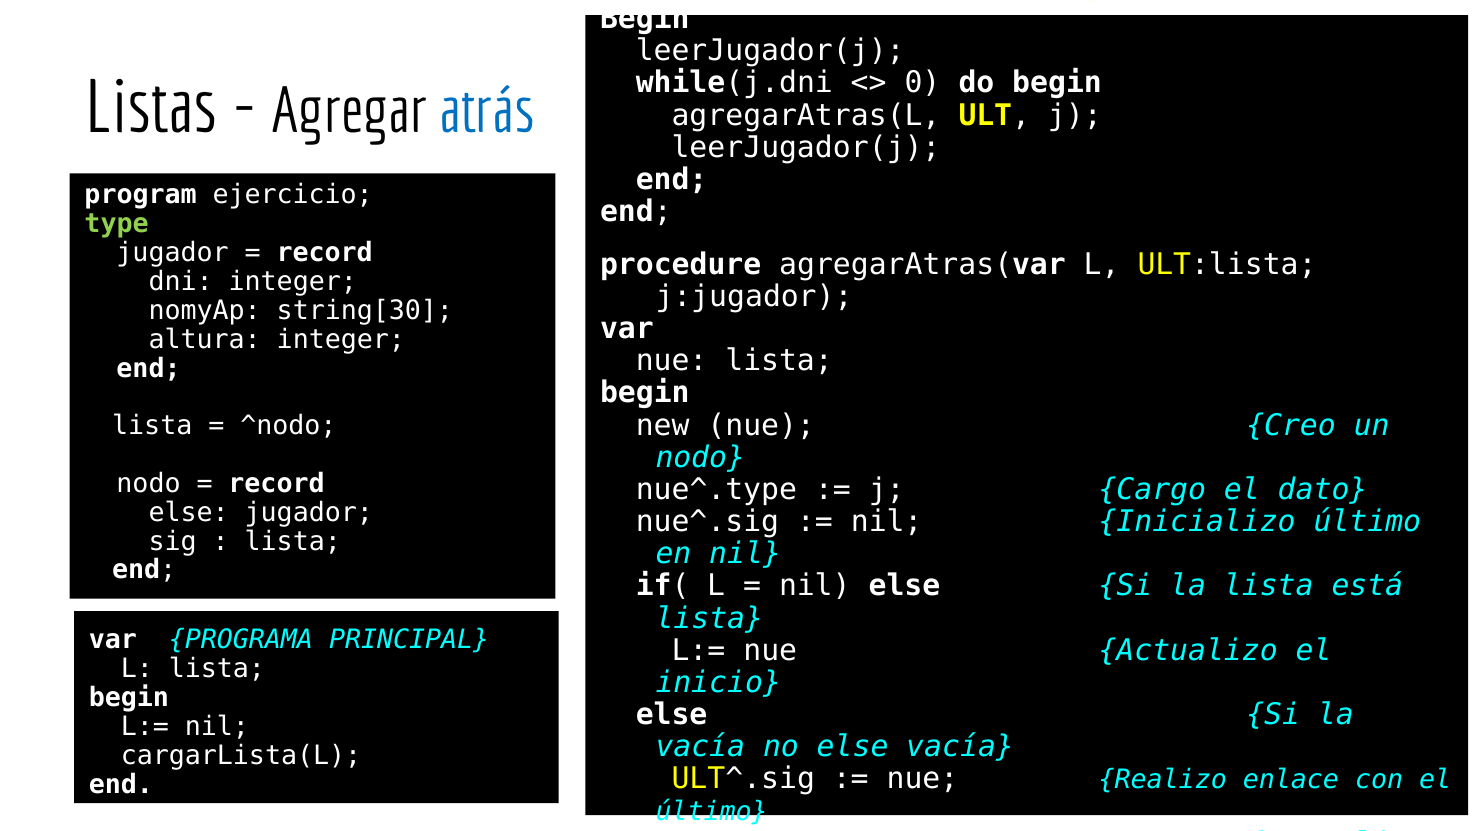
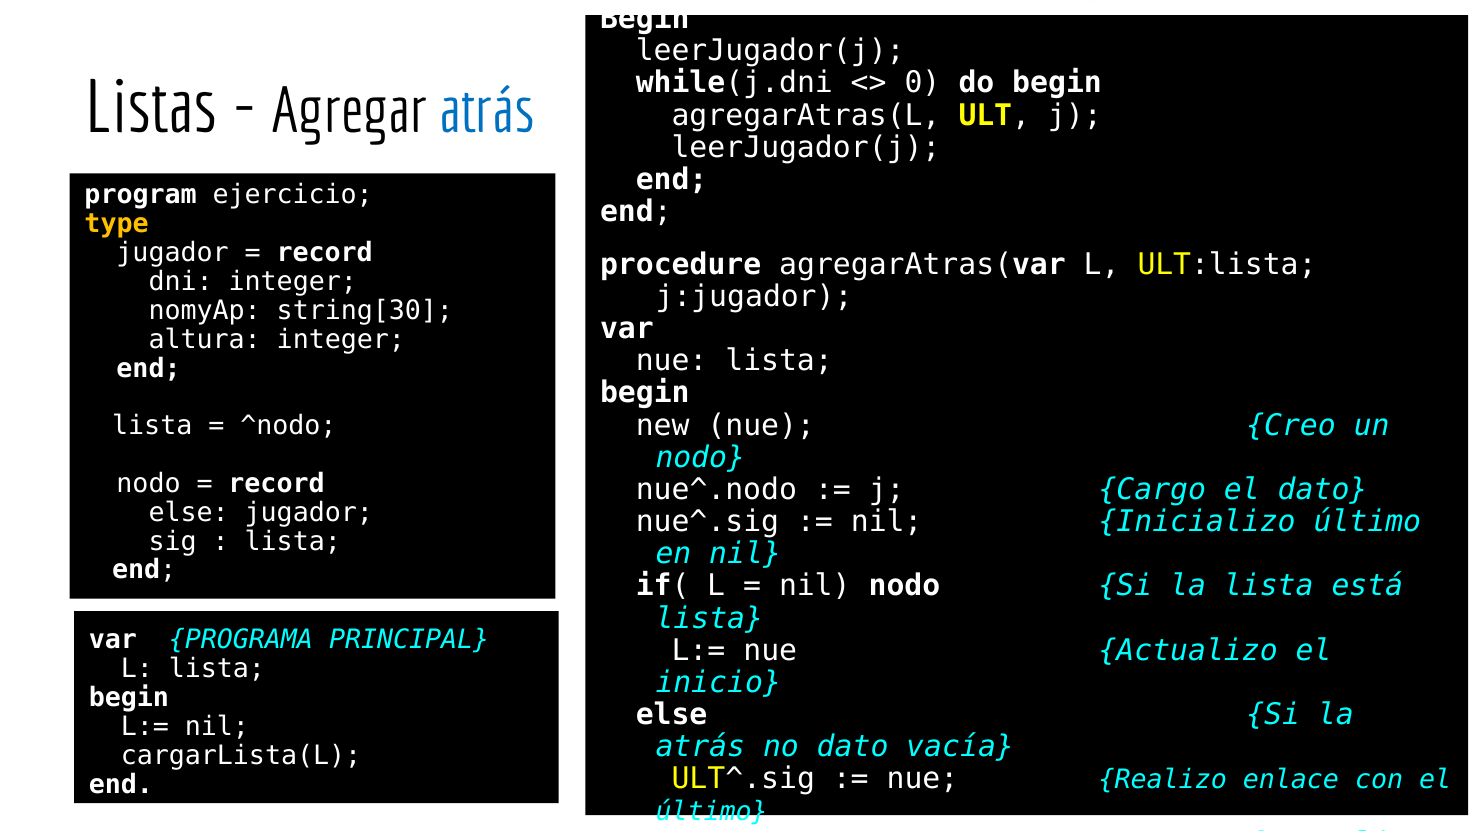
type colour: light green -> yellow
nue^.type: nue^.type -> nue^.nodo
nil else: else -> nodo
vacía at (700, 747): vacía -> atrás
no else: else -> dato
